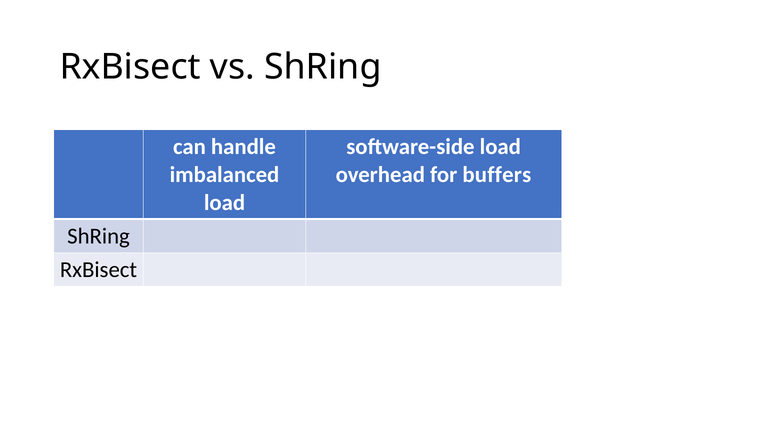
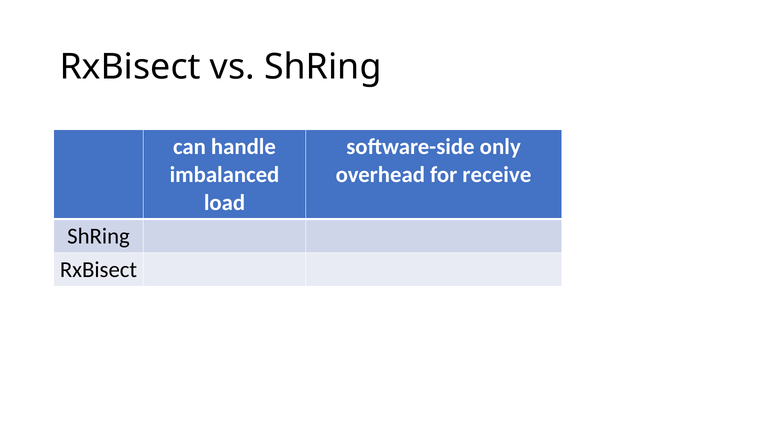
software-side load: load -> only
buffers: buffers -> receive
